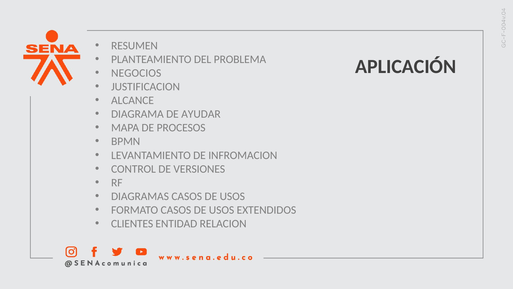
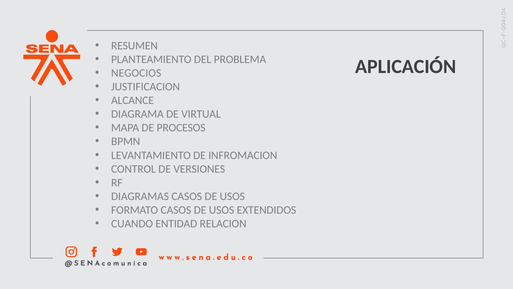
AYUDAR: AYUDAR -> VIRTUAL
CLIENTES: CLIENTES -> CUANDO
